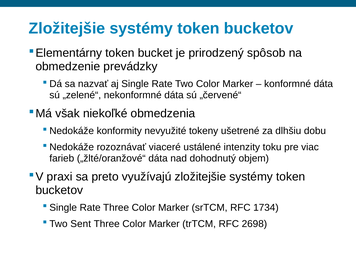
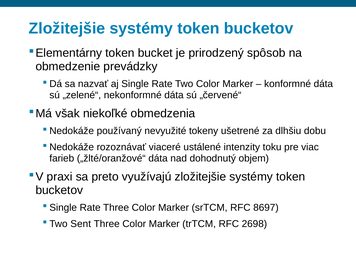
konformity: konformity -> používaný
1734: 1734 -> 8697
